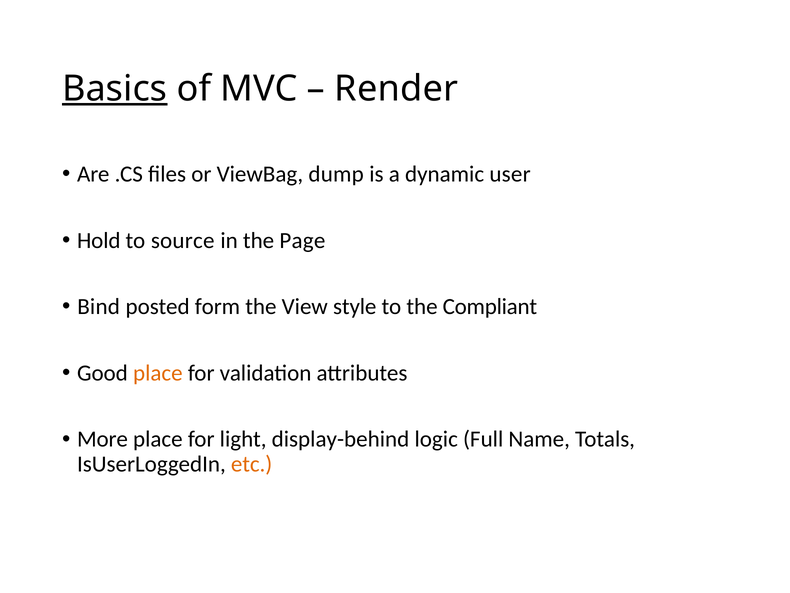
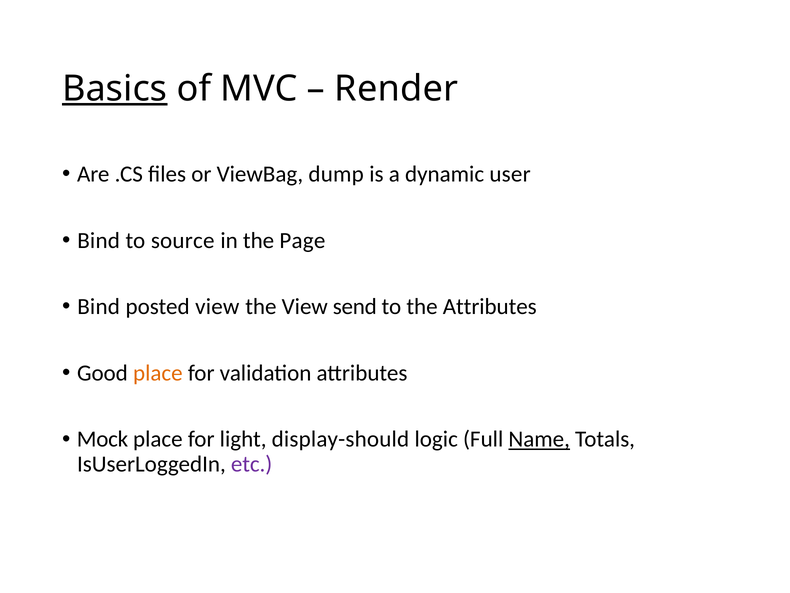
Hold at (99, 240): Hold -> Bind
posted form: form -> view
style: style -> send
the Compliant: Compliant -> Attributes
More: More -> Mock
display-behind: display-behind -> display-should
Name underline: none -> present
etc colour: orange -> purple
